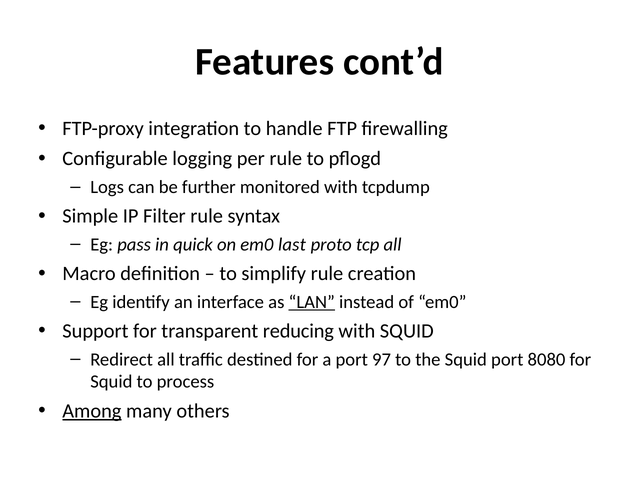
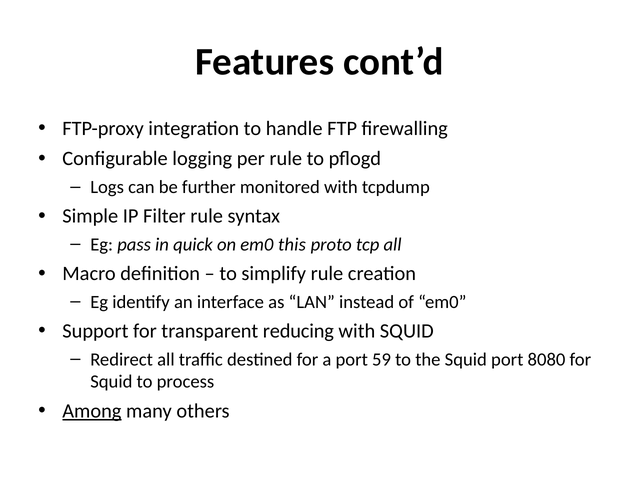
last: last -> this
LAN underline: present -> none
97: 97 -> 59
